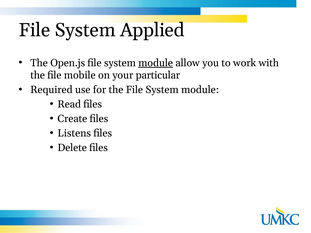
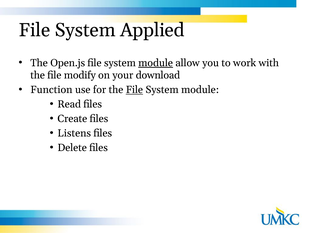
mobile: mobile -> modify
particular: particular -> download
Required: Required -> Function
File at (134, 90) underline: none -> present
